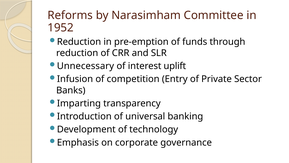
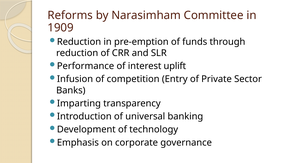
1952: 1952 -> 1909
Unnecessary: Unnecessary -> Performance
